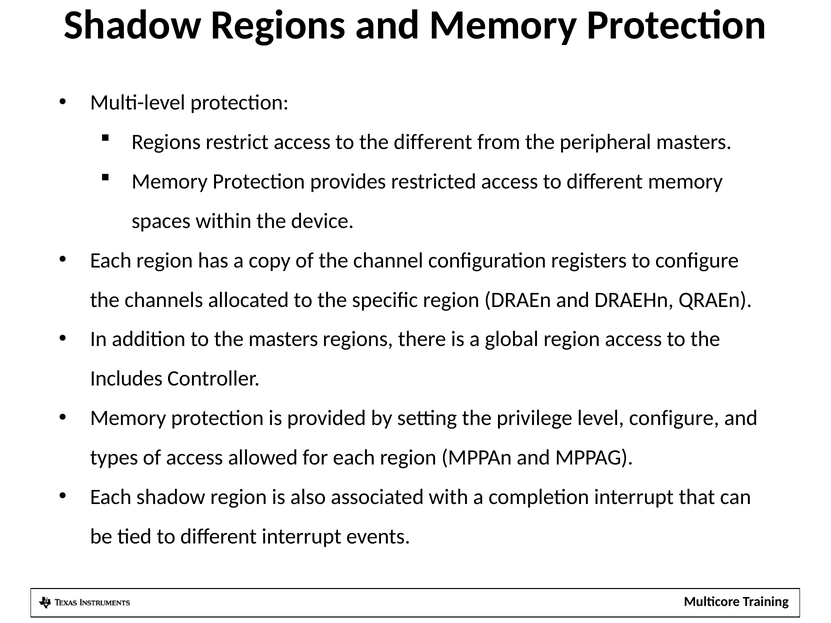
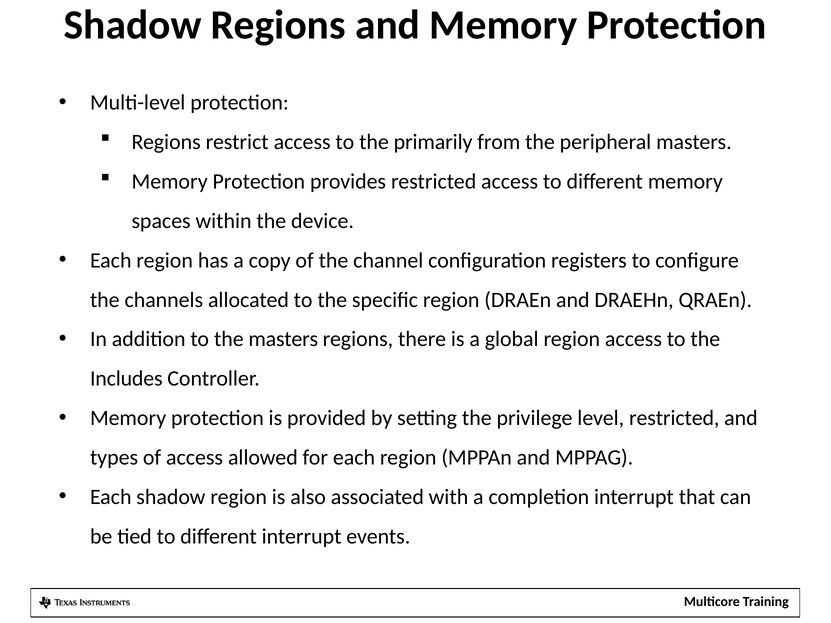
the different: different -> primarily
level configure: configure -> restricted
